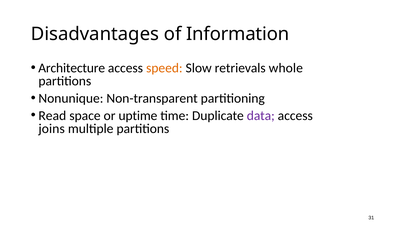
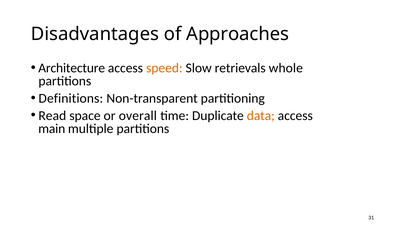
Information: Information -> Approaches
Nonunique: Nonunique -> Definitions
uptime: uptime -> overall
data colour: purple -> orange
joins: joins -> main
